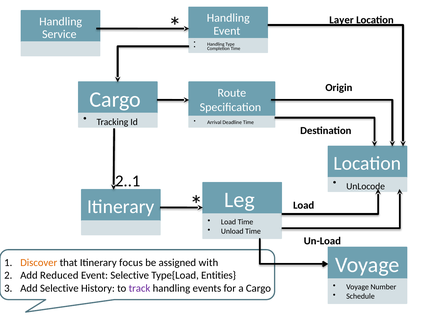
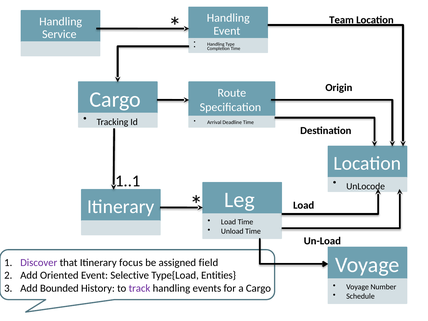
Layer: Layer -> Team
2..1: 2..1 -> 1..1
Discover colour: orange -> purple
with: with -> field
Reduced: Reduced -> Oriented
Add Selective: Selective -> Bounded
